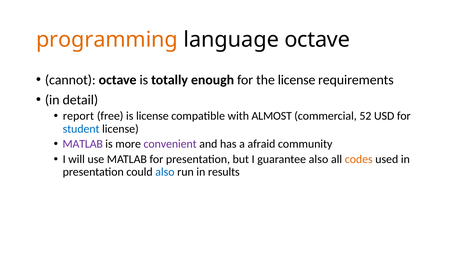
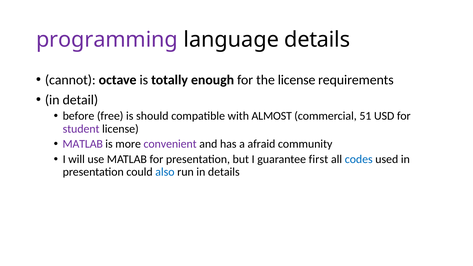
programming colour: orange -> purple
language octave: octave -> details
report: report -> before
is license: license -> should
52: 52 -> 51
student colour: blue -> purple
guarantee also: also -> first
codes colour: orange -> blue
in results: results -> details
